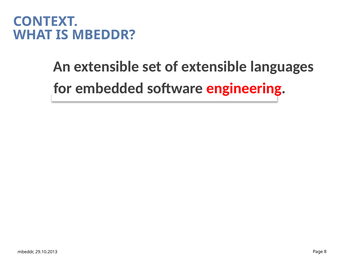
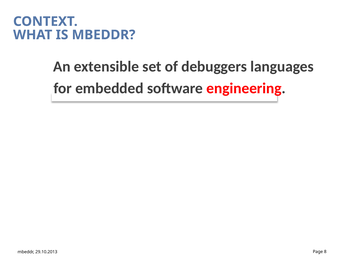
of extensible: extensible -> debuggers
